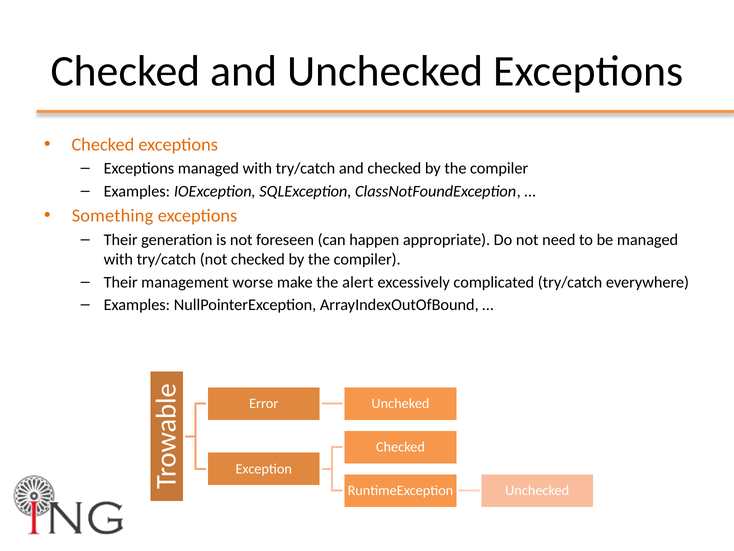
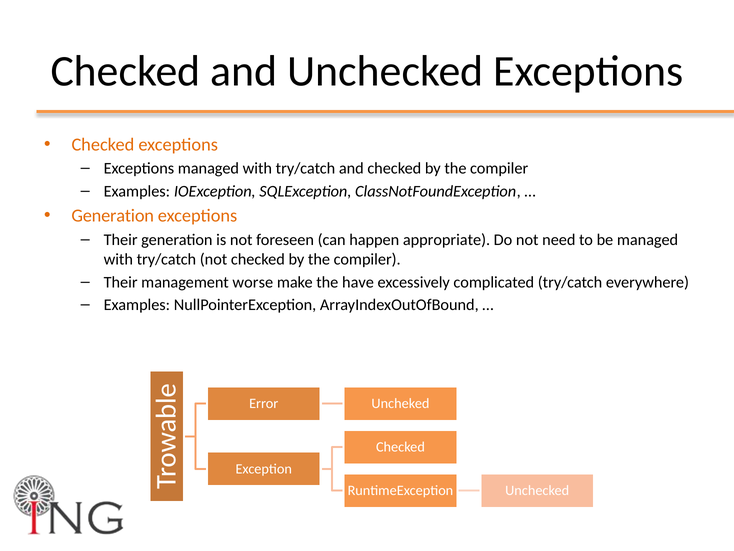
Something at (113, 216): Something -> Generation
alert: alert -> have
